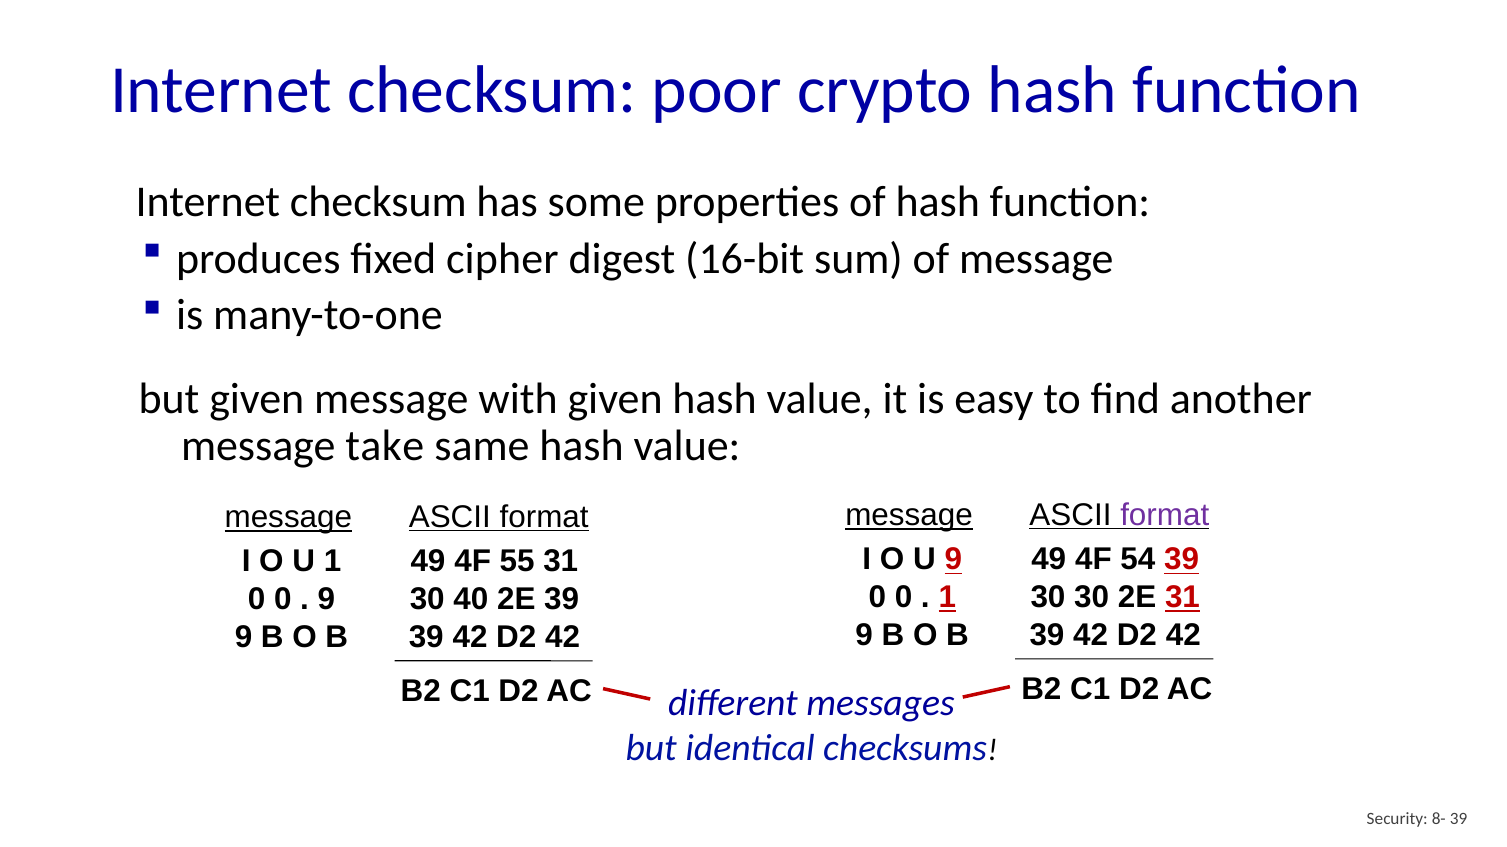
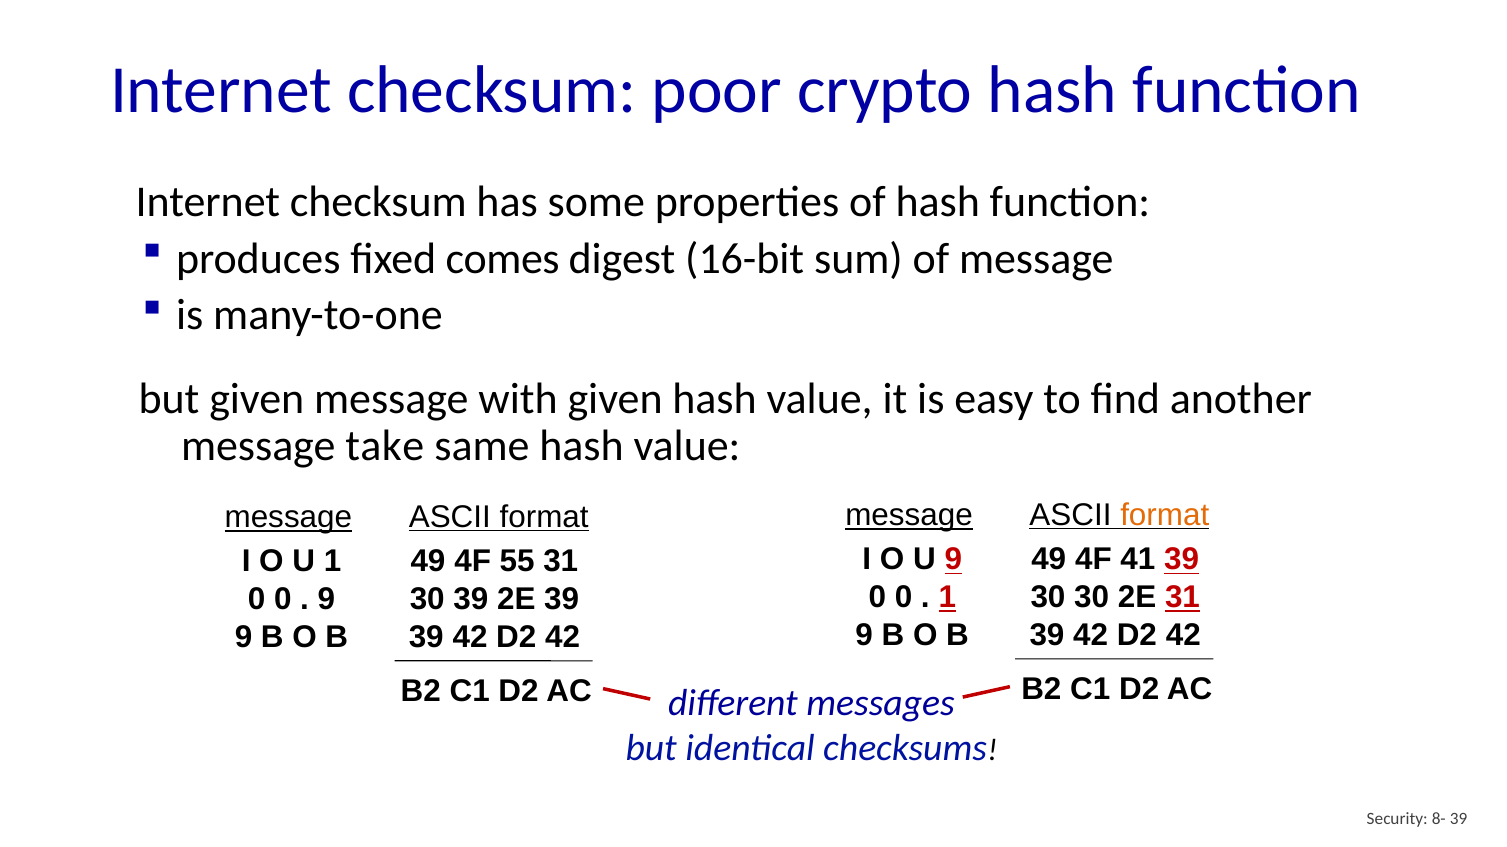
cipher: cipher -> comes
format at (1165, 515) colour: purple -> orange
54: 54 -> 41
30 40: 40 -> 39
